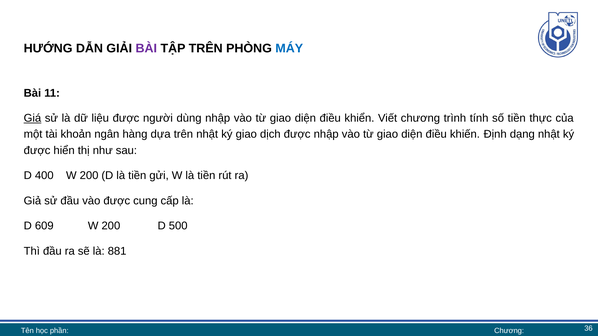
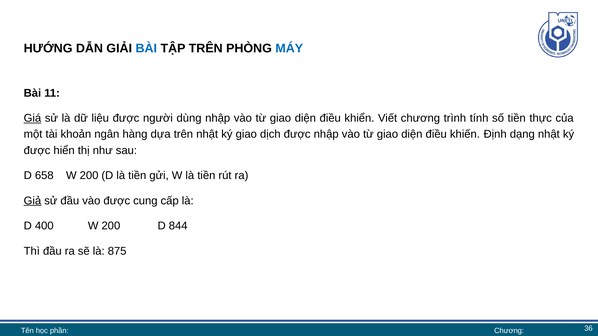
BÀI at (146, 48) colour: purple -> blue
400: 400 -> 658
Giả underline: none -> present
609: 609 -> 400
500: 500 -> 844
881: 881 -> 875
